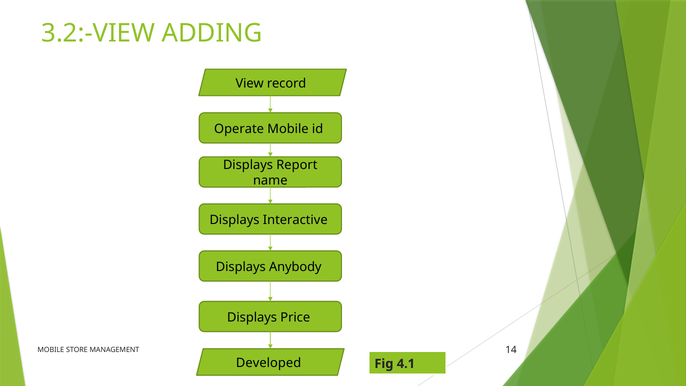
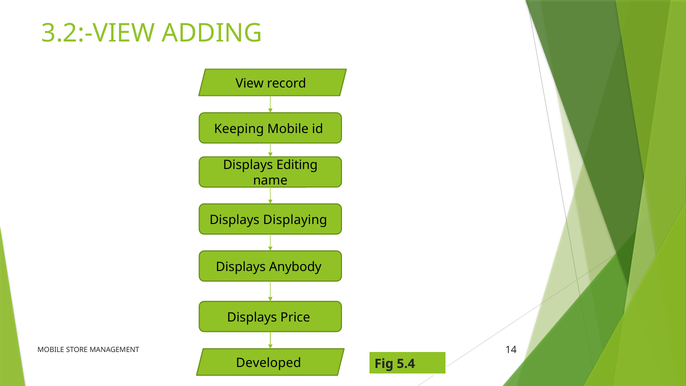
Operate: Operate -> Keeping
Report: Report -> Editing
Interactive: Interactive -> Displaying
4.1: 4.1 -> 5.4
